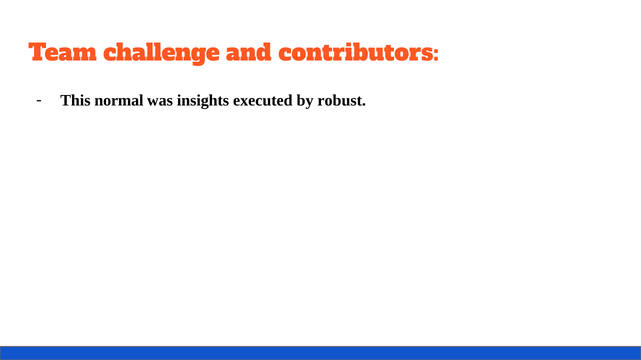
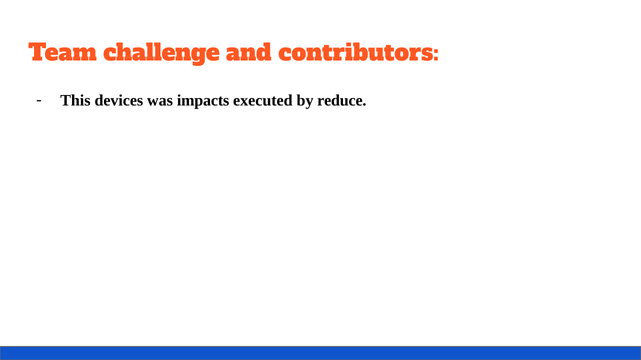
normal: normal -> devices
insights: insights -> impacts
robust: robust -> reduce
